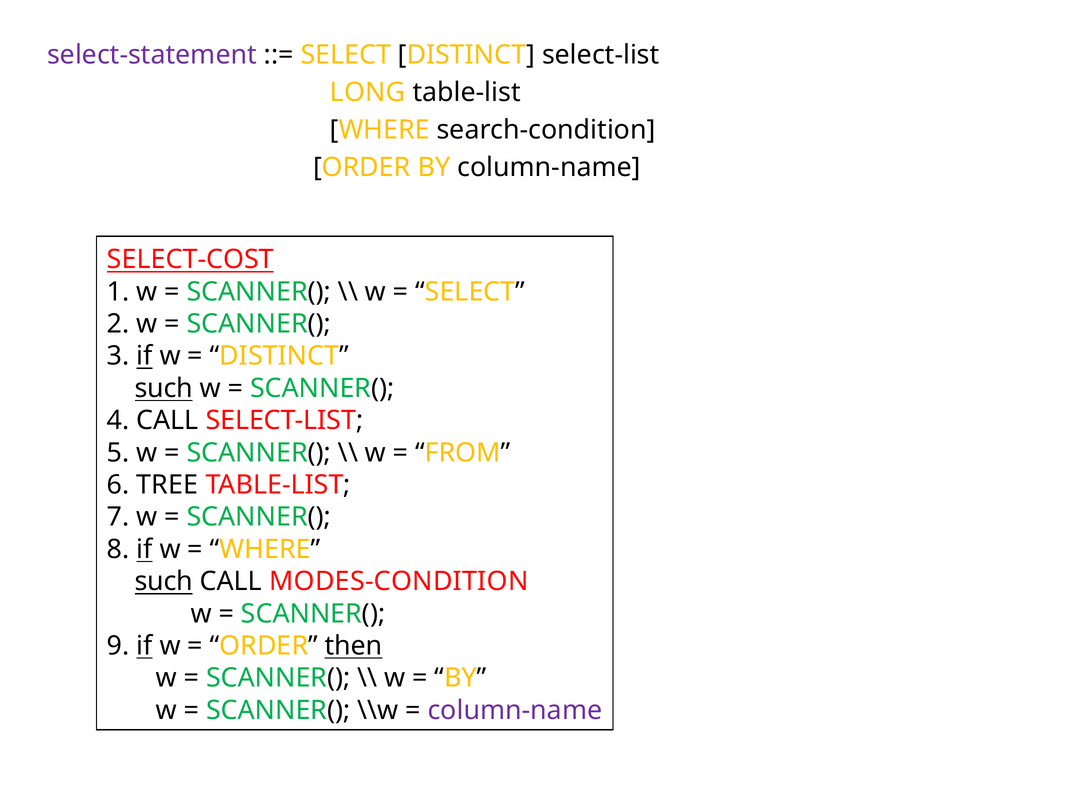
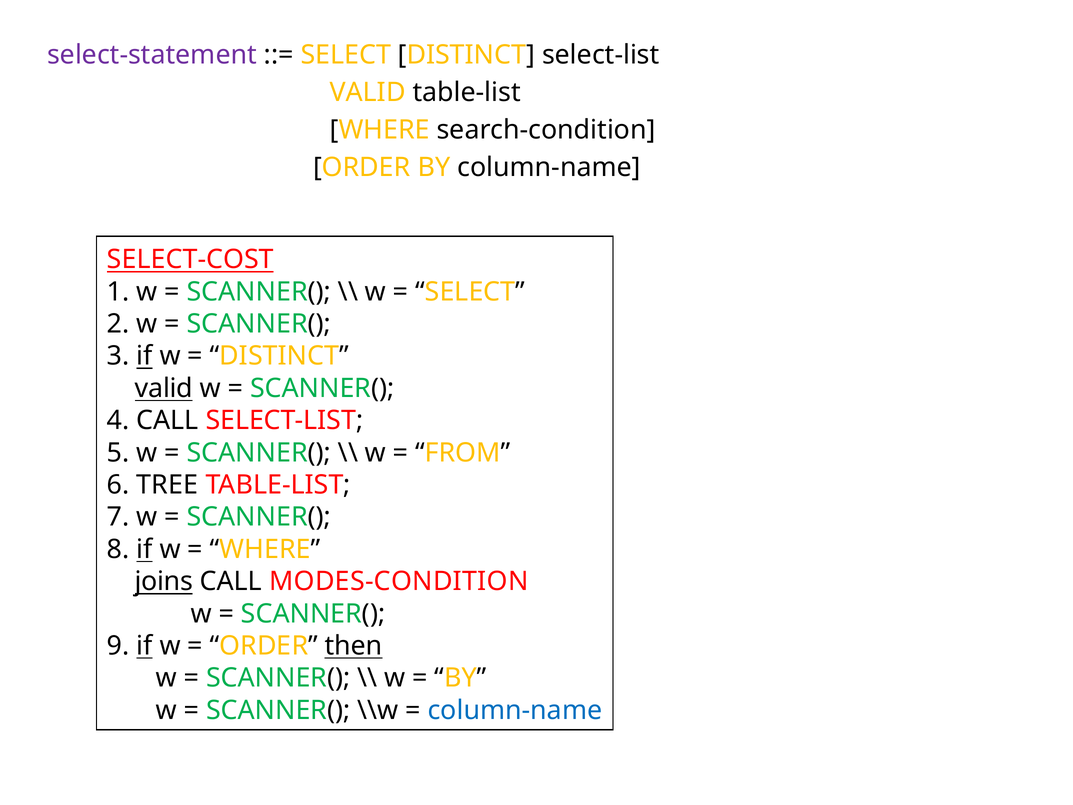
LONG at (368, 92): LONG -> VALID
such at (164, 388): such -> valid
such at (164, 581): such -> joins
column-name at (515, 710) colour: purple -> blue
